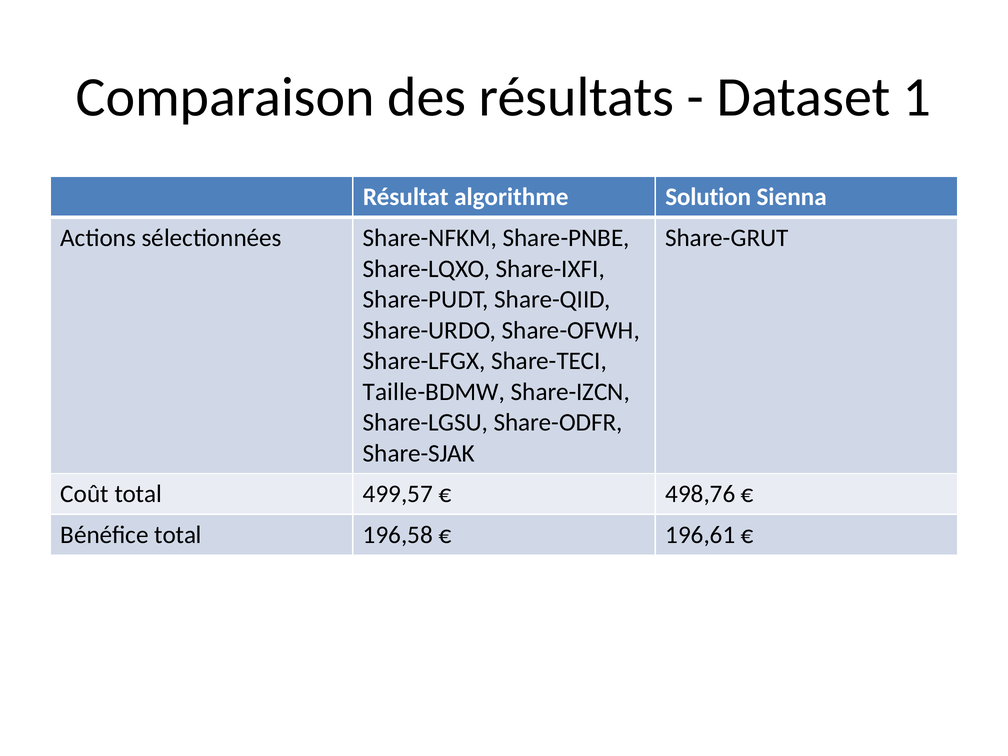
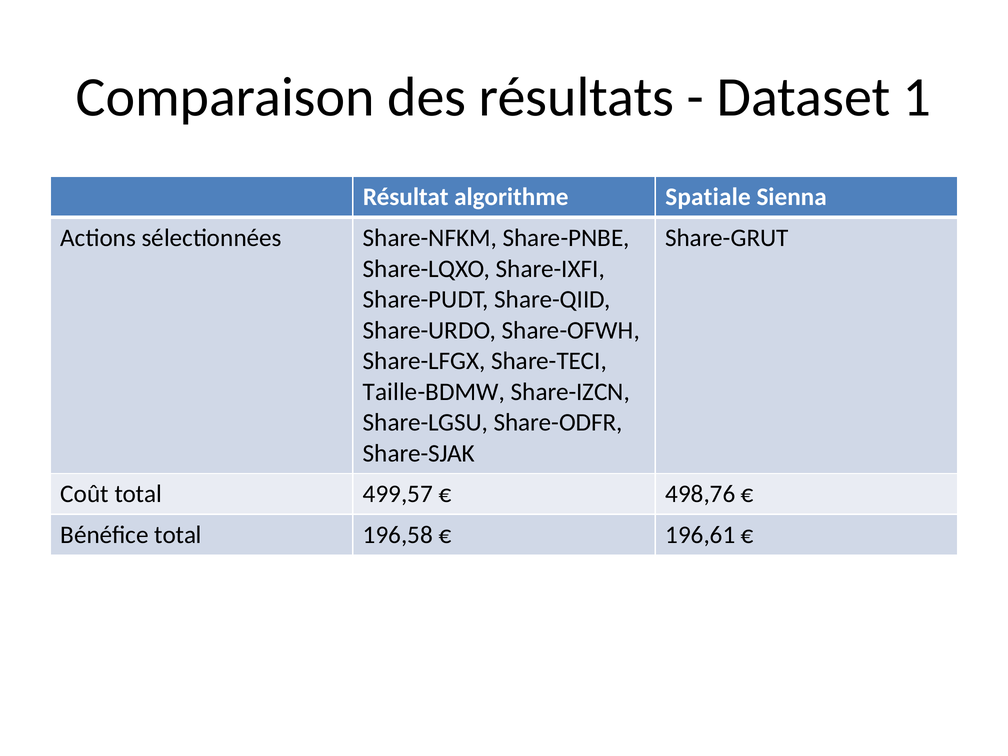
Solution: Solution -> Spatiale
